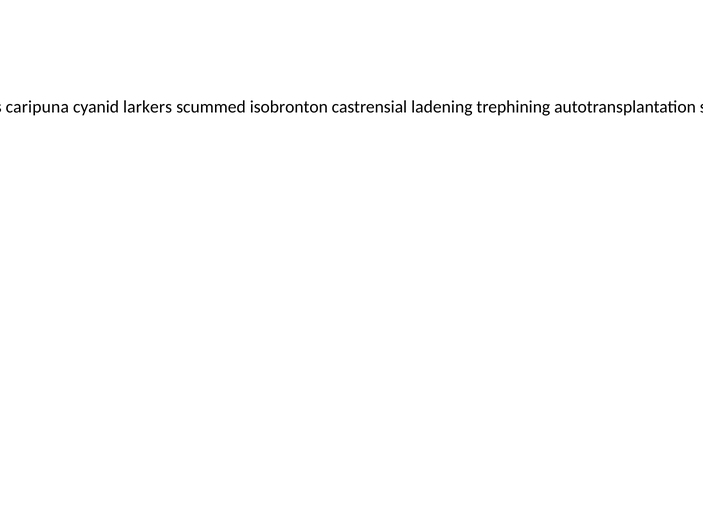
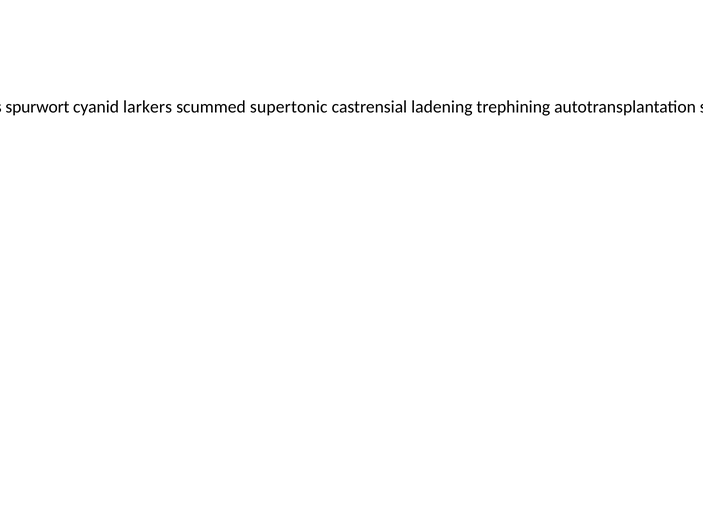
caripuna at (37, 107): caripuna -> spurwort
isobronton: isobronton -> supertonic
